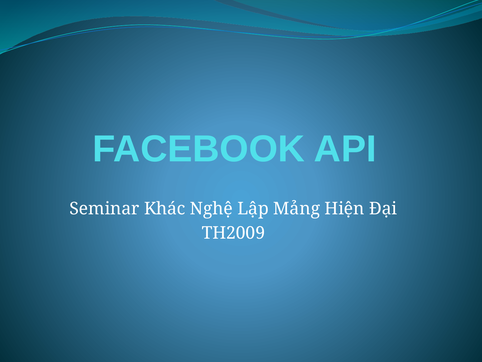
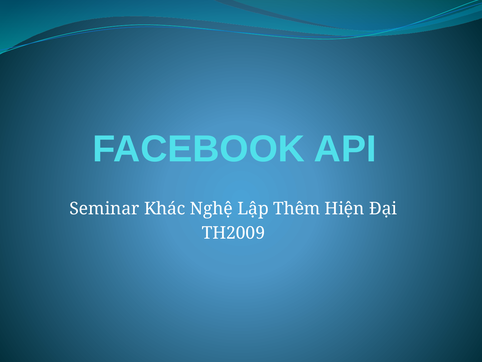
Mảng: Mảng -> Thêm
